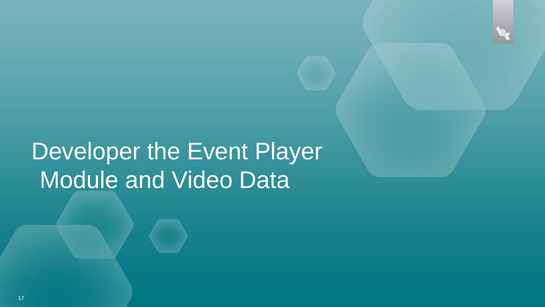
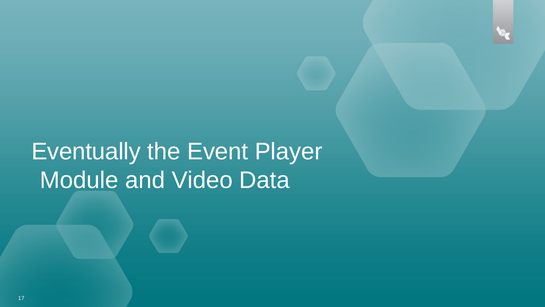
Developer: Developer -> Eventually
